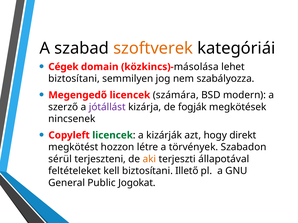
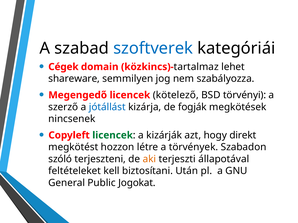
szoftverek colour: orange -> blue
másolása: másolása -> tartalmaz
biztosítani at (74, 79): biztosítani -> shareware
számára: számára -> kötelező
modern: modern -> törvényi
jótállást colour: purple -> blue
sérül: sérül -> szóló
Illető: Illető -> Után
